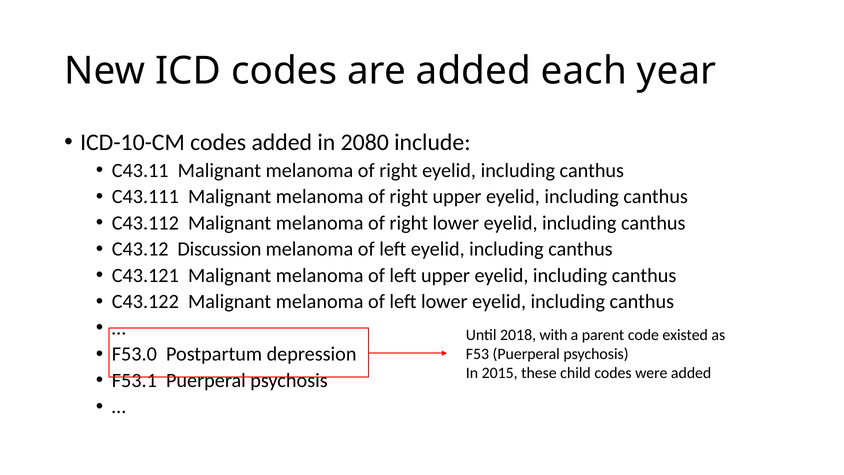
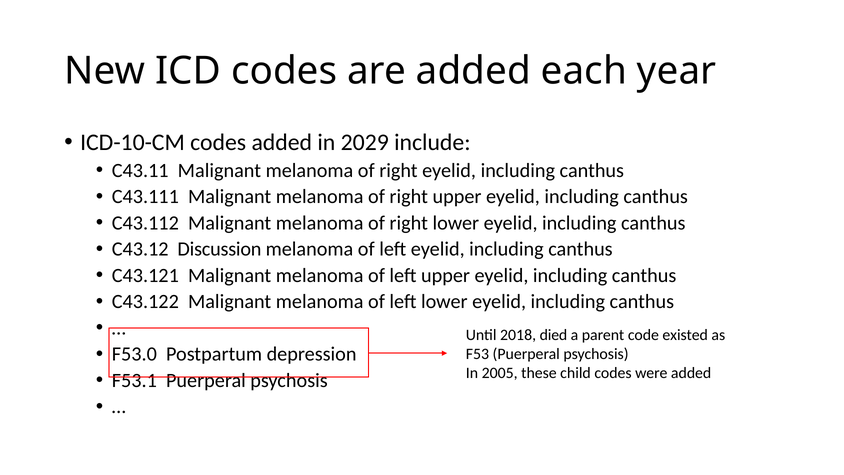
2080: 2080 -> 2029
with: with -> died
2015: 2015 -> 2005
